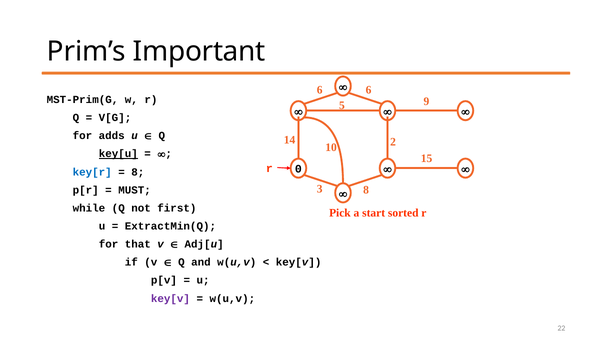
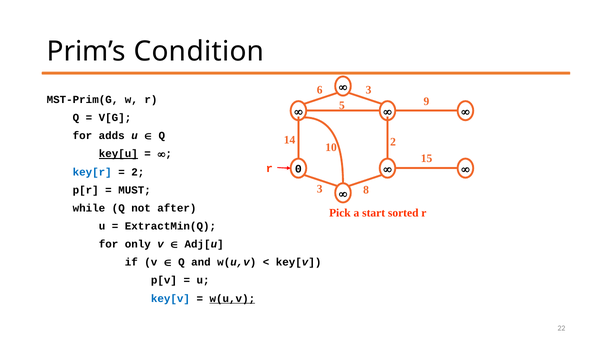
Important: Important -> Condition
6 6: 6 -> 3
8 at (138, 172): 8 -> 2
first: first -> after
that: that -> only
key[v at (170, 299) colour: purple -> blue
w(u,v at (232, 299) underline: none -> present
